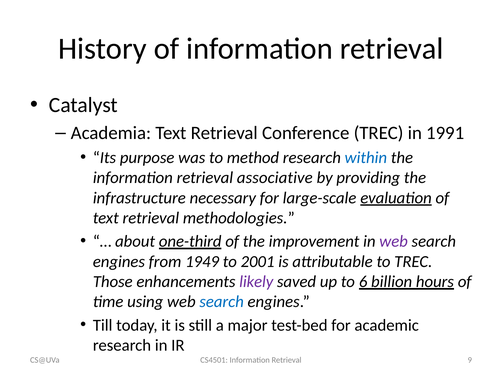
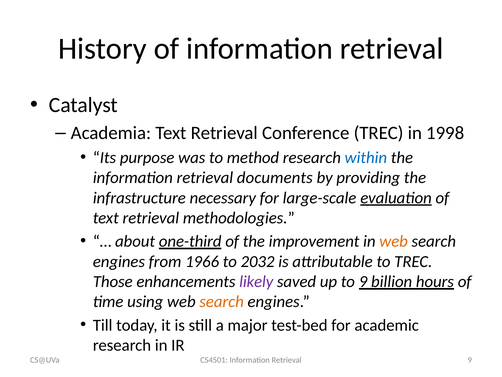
1991: 1991 -> 1998
associative: associative -> documents
web at (394, 241) colour: purple -> orange
1949: 1949 -> 1966
2001: 2001 -> 2032
to 6: 6 -> 9
search at (222, 301) colour: blue -> orange
